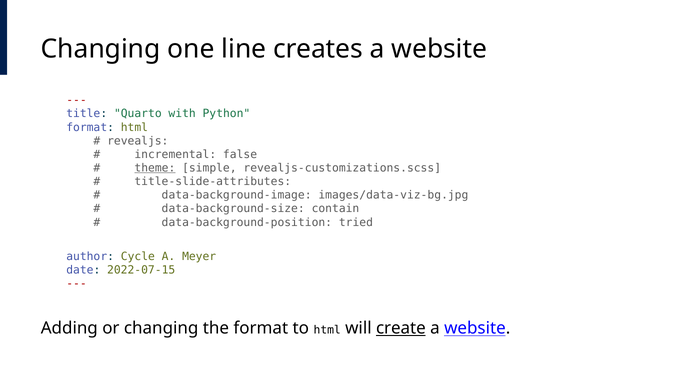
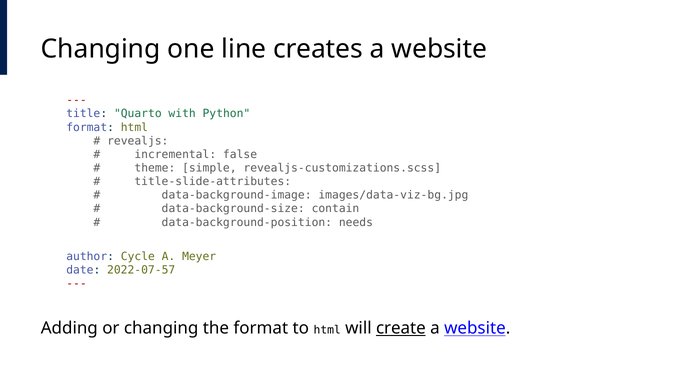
theme underline: present -> none
tried: tried -> needs
2022-07-15: 2022-07-15 -> 2022-07-57
